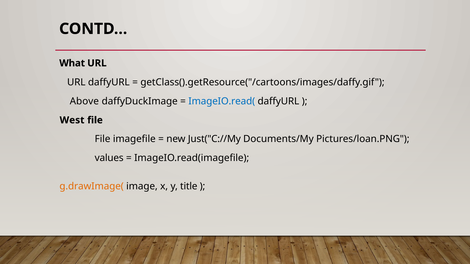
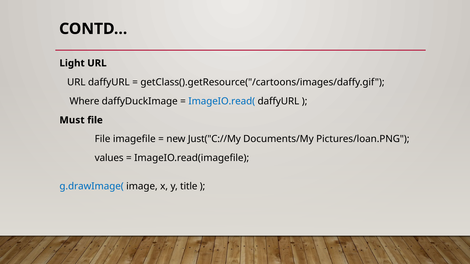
What: What -> Light
Above: Above -> Where
West: West -> Must
g.drawImage( colour: orange -> blue
